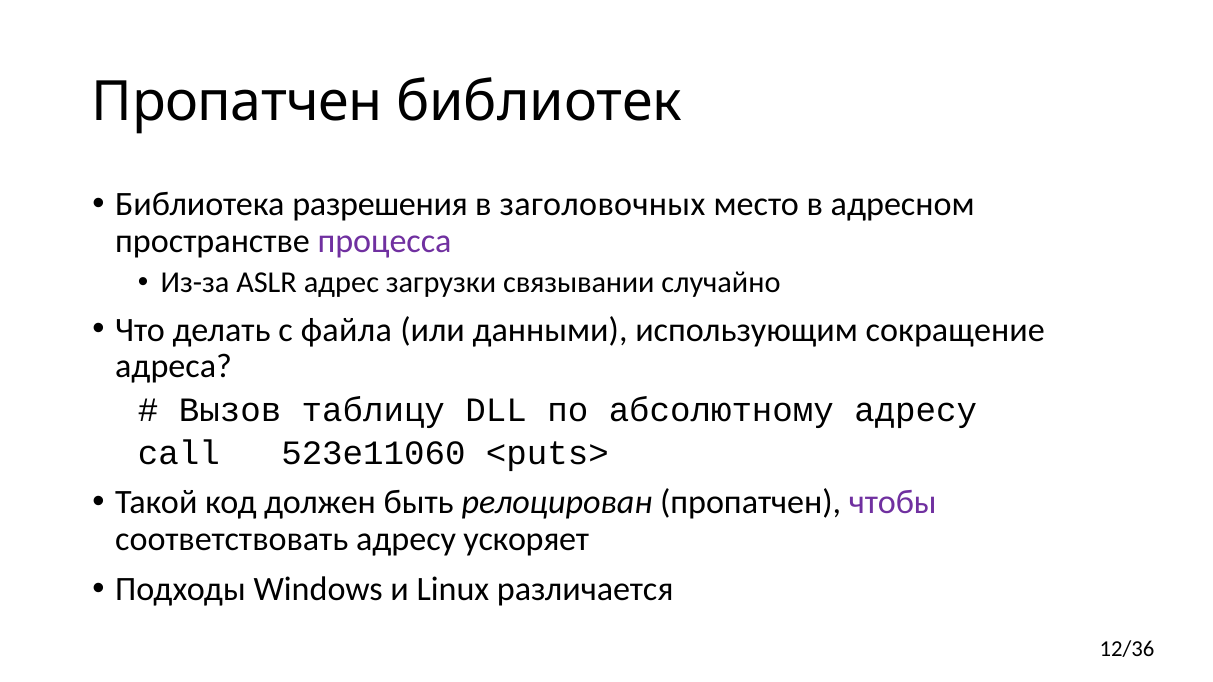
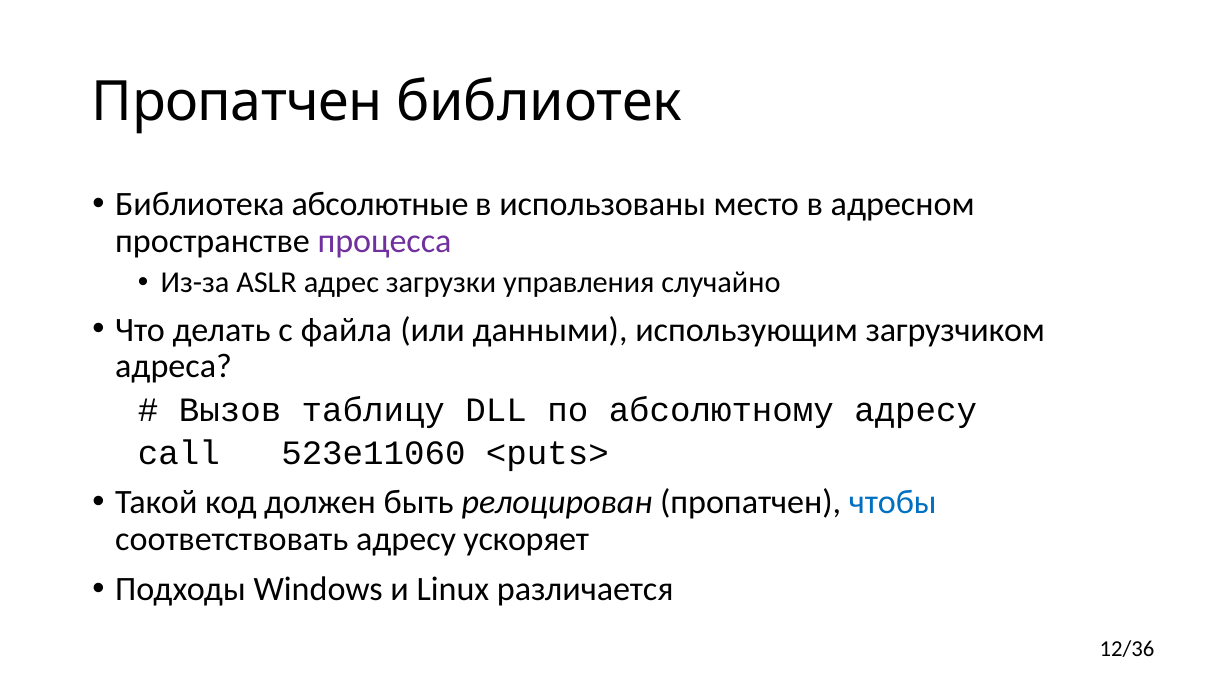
разрешения: разрешения -> абсолютные
заголовочных: заголовочных -> использованы
связывании: связывании -> управления
сокращение: сокращение -> загрузчиком
чтобы colour: purple -> blue
